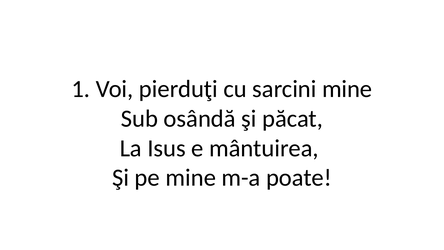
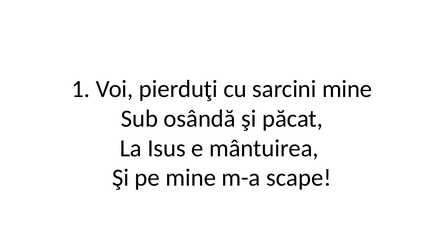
poate: poate -> scape
